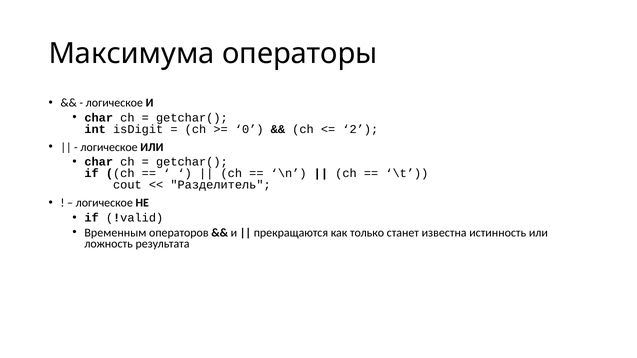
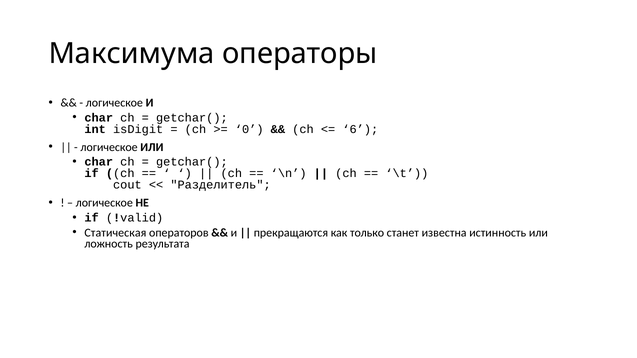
2: 2 -> 6
Временным: Временным -> Статическая
